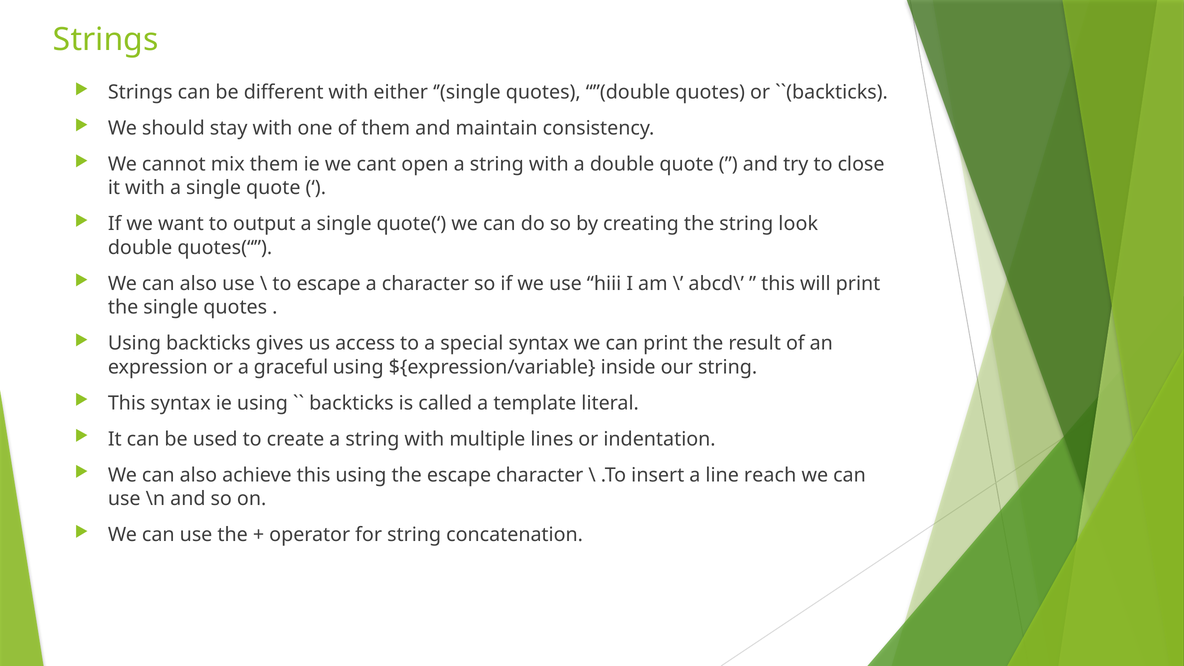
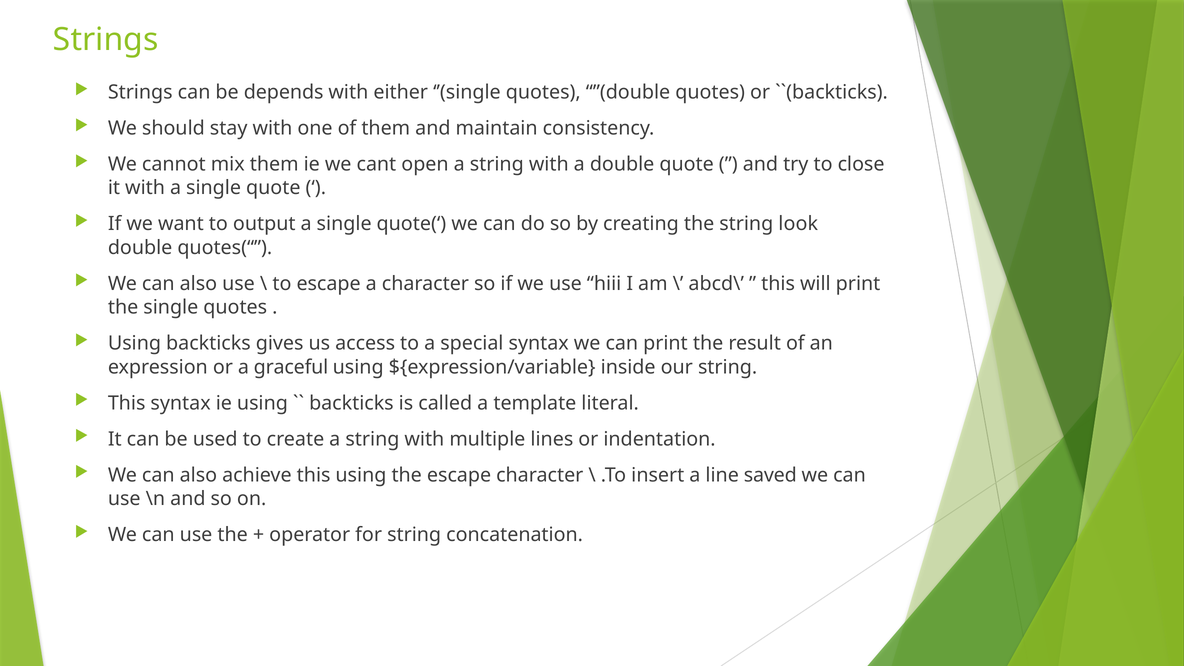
different: different -> depends
reach: reach -> saved
